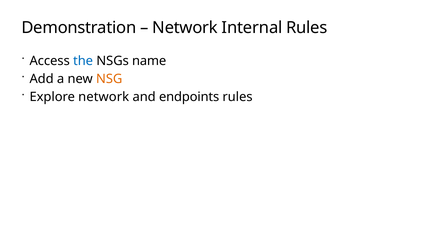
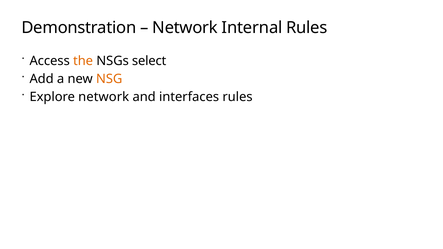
the colour: blue -> orange
name: name -> select
endpoints: endpoints -> interfaces
